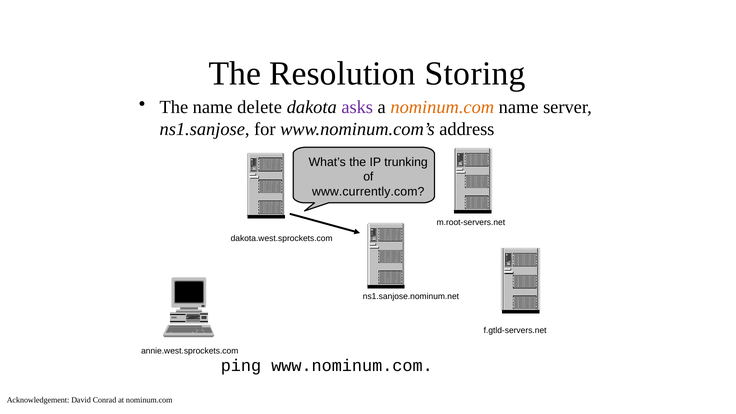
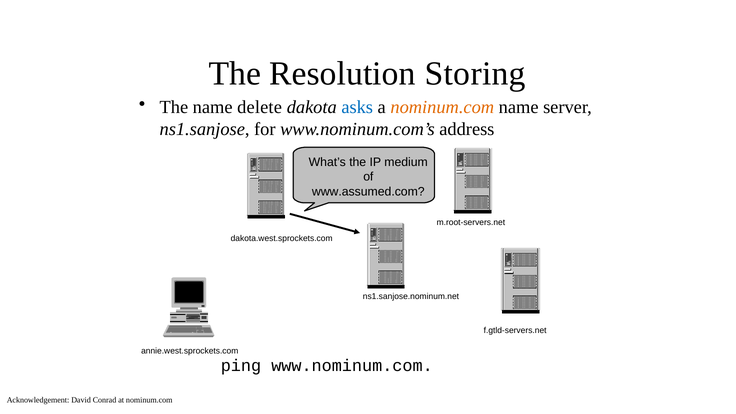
asks colour: purple -> blue
trunking: trunking -> medium
www.currently.com: www.currently.com -> www.assumed.com
